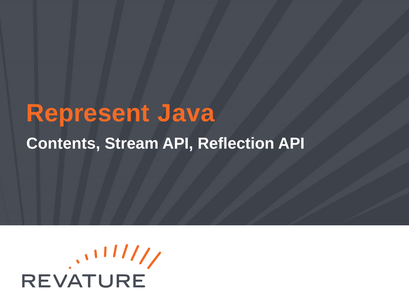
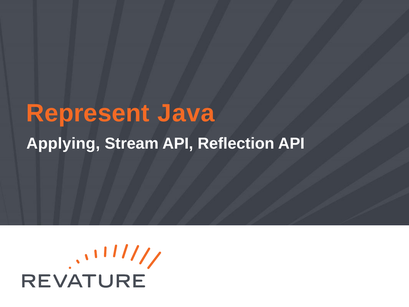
Contents: Contents -> Applying
